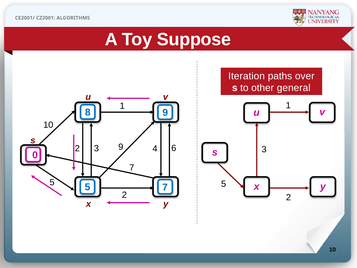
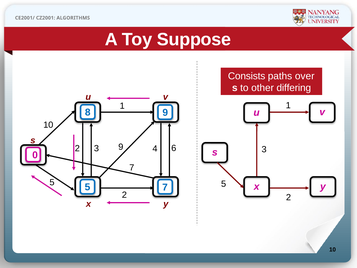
Iteration: Iteration -> Consists
general: general -> differing
